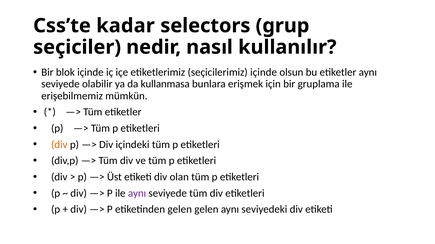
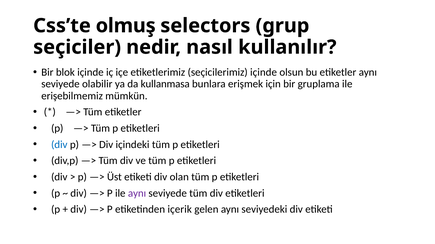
kadar: kadar -> olmuş
div at (59, 145) colour: orange -> blue
etiketinden gelen: gelen -> içerik
